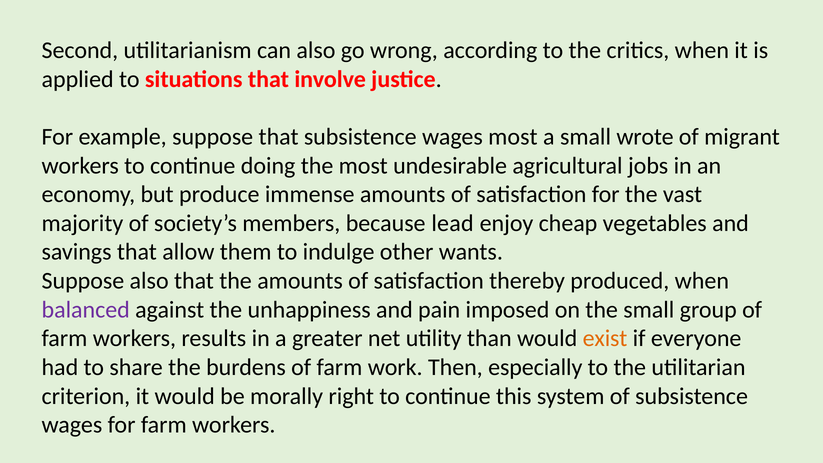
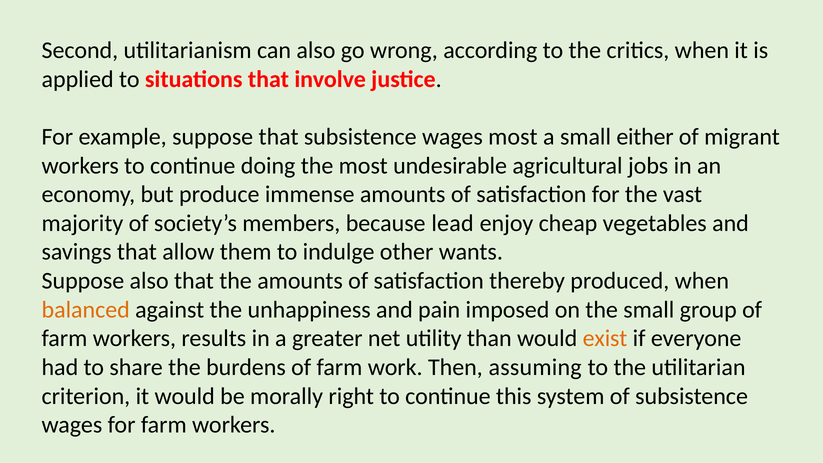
wrote: wrote -> either
balanced colour: purple -> orange
especially: especially -> assuming
